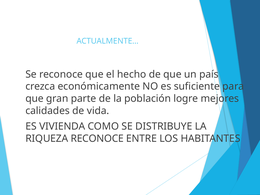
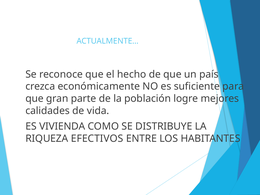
RIQUEZA RECONOCE: RECONOCE -> EFECTIVOS
